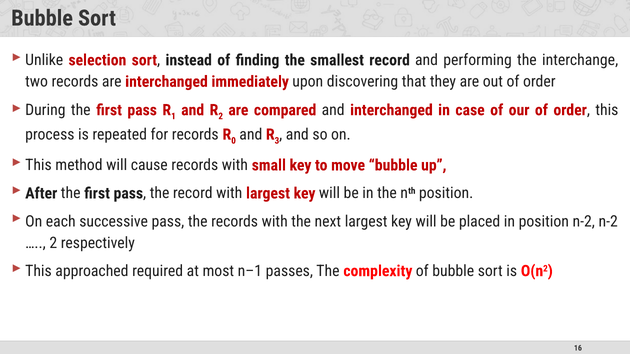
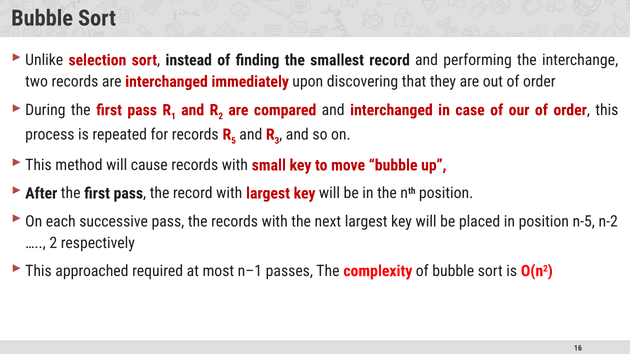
0: 0 -> 5
position n-2: n-2 -> n-5
